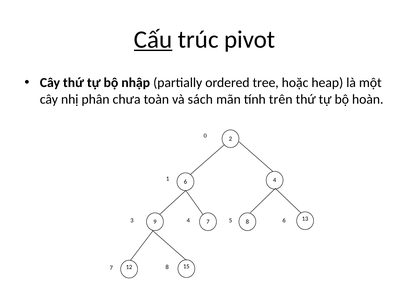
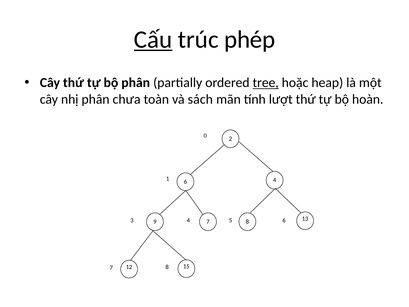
pivot: pivot -> phép
bộ nhập: nhập -> phân
tree underline: none -> present
trên: trên -> lượt
